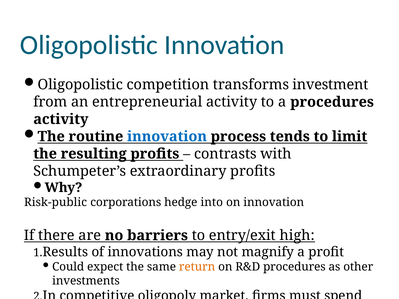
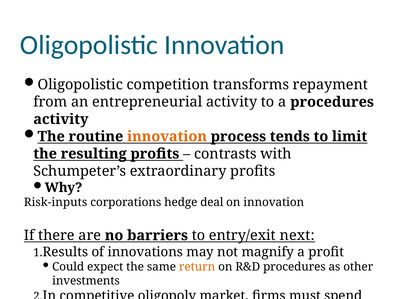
investment: investment -> repayment
innovation at (167, 137) colour: blue -> orange
Risk-public: Risk-public -> Risk-inputs
into: into -> deal
high: high -> next
